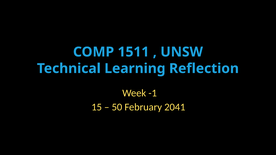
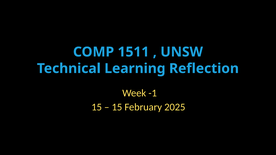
50 at (117, 107): 50 -> 15
2041: 2041 -> 2025
